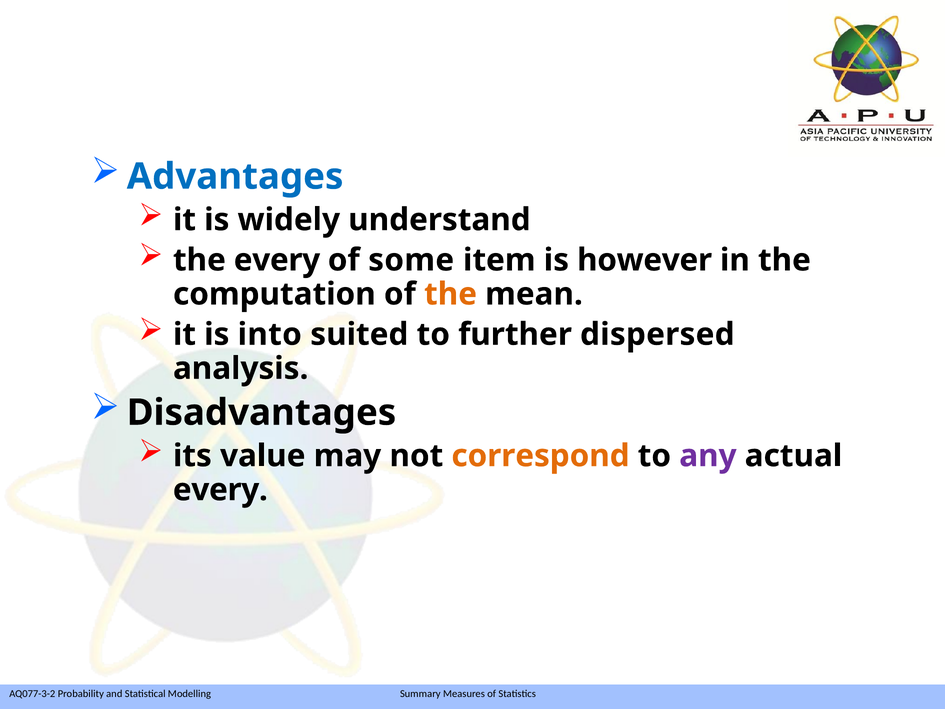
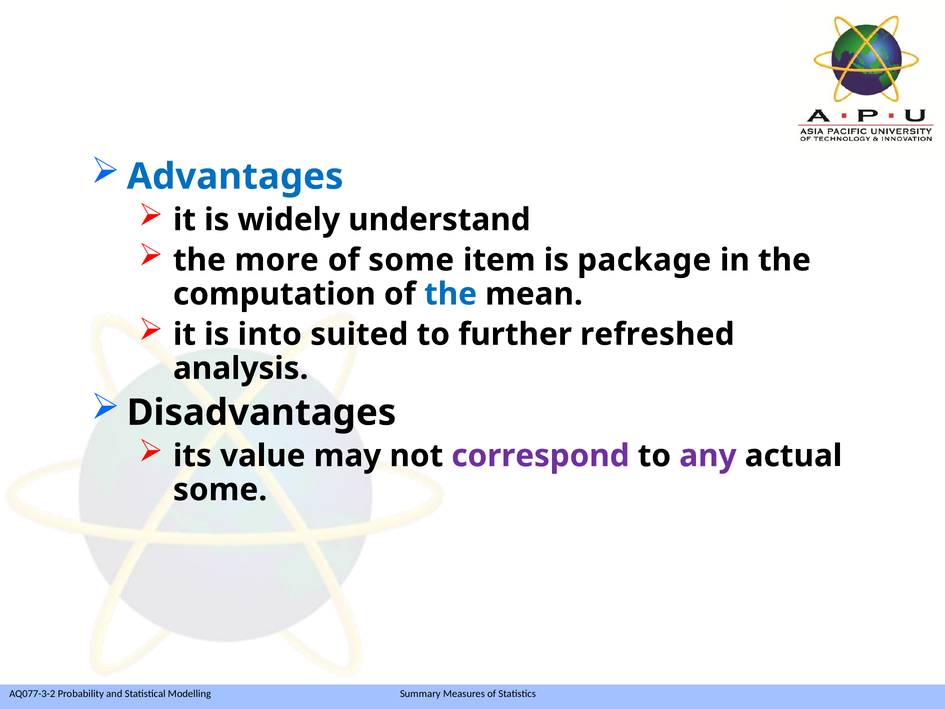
the every: every -> more
however: however -> package
the at (451, 294) colour: orange -> blue
dispersed: dispersed -> refreshed
correspond colour: orange -> purple
every at (220, 490): every -> some
